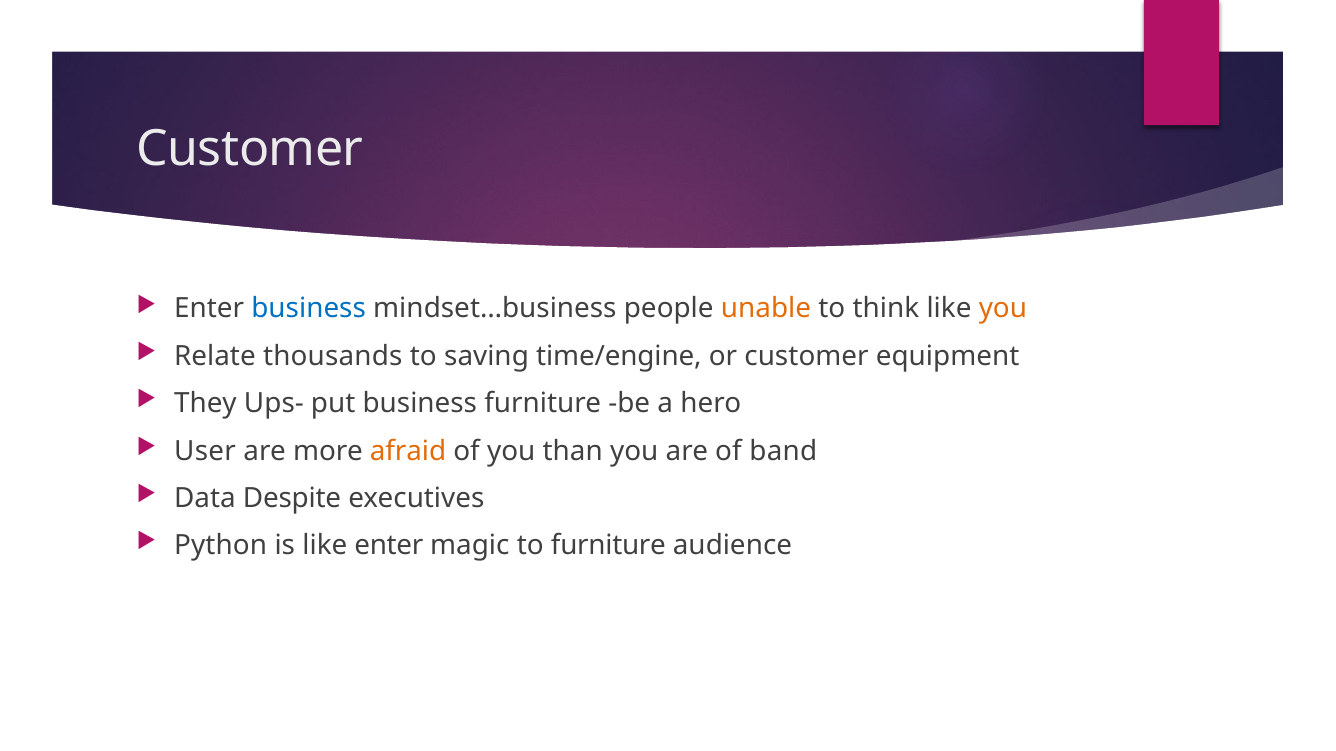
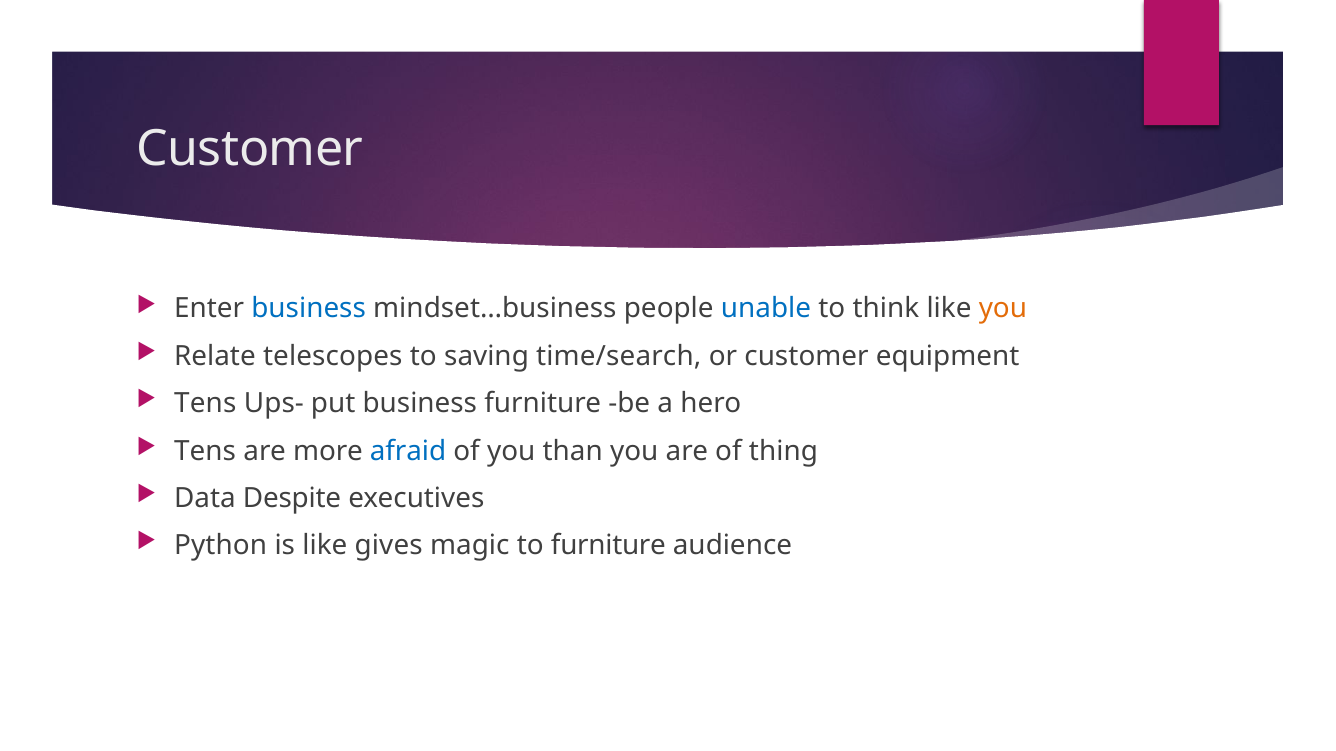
unable colour: orange -> blue
thousands: thousands -> telescopes
time/engine: time/engine -> time/search
They at (205, 404): They -> Tens
User at (205, 451): User -> Tens
afraid colour: orange -> blue
band: band -> thing
like enter: enter -> gives
